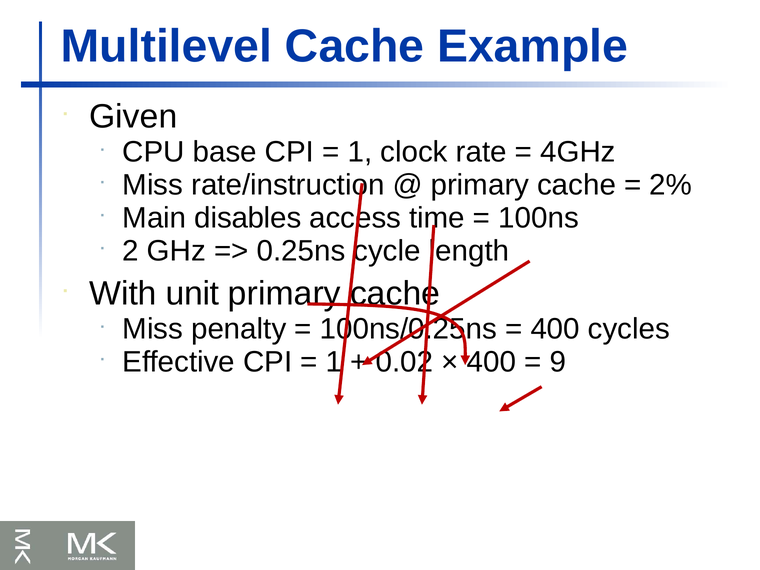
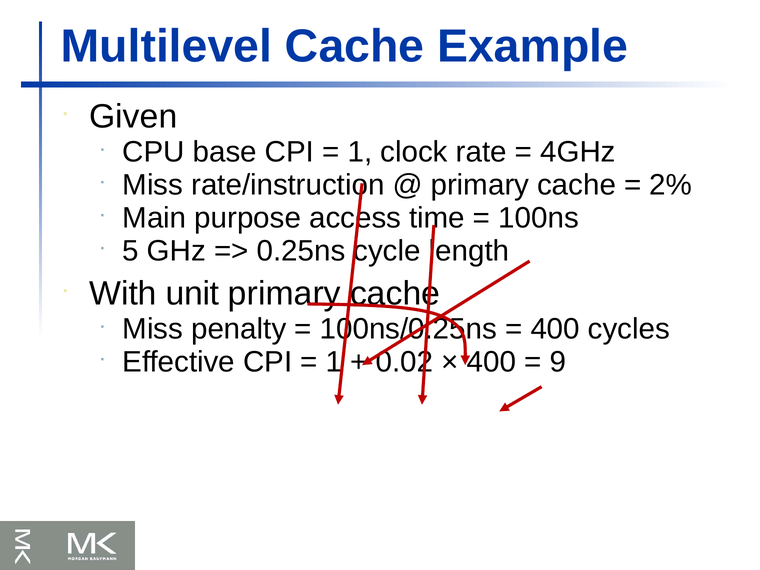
disables: disables -> purpose
2: 2 -> 5
